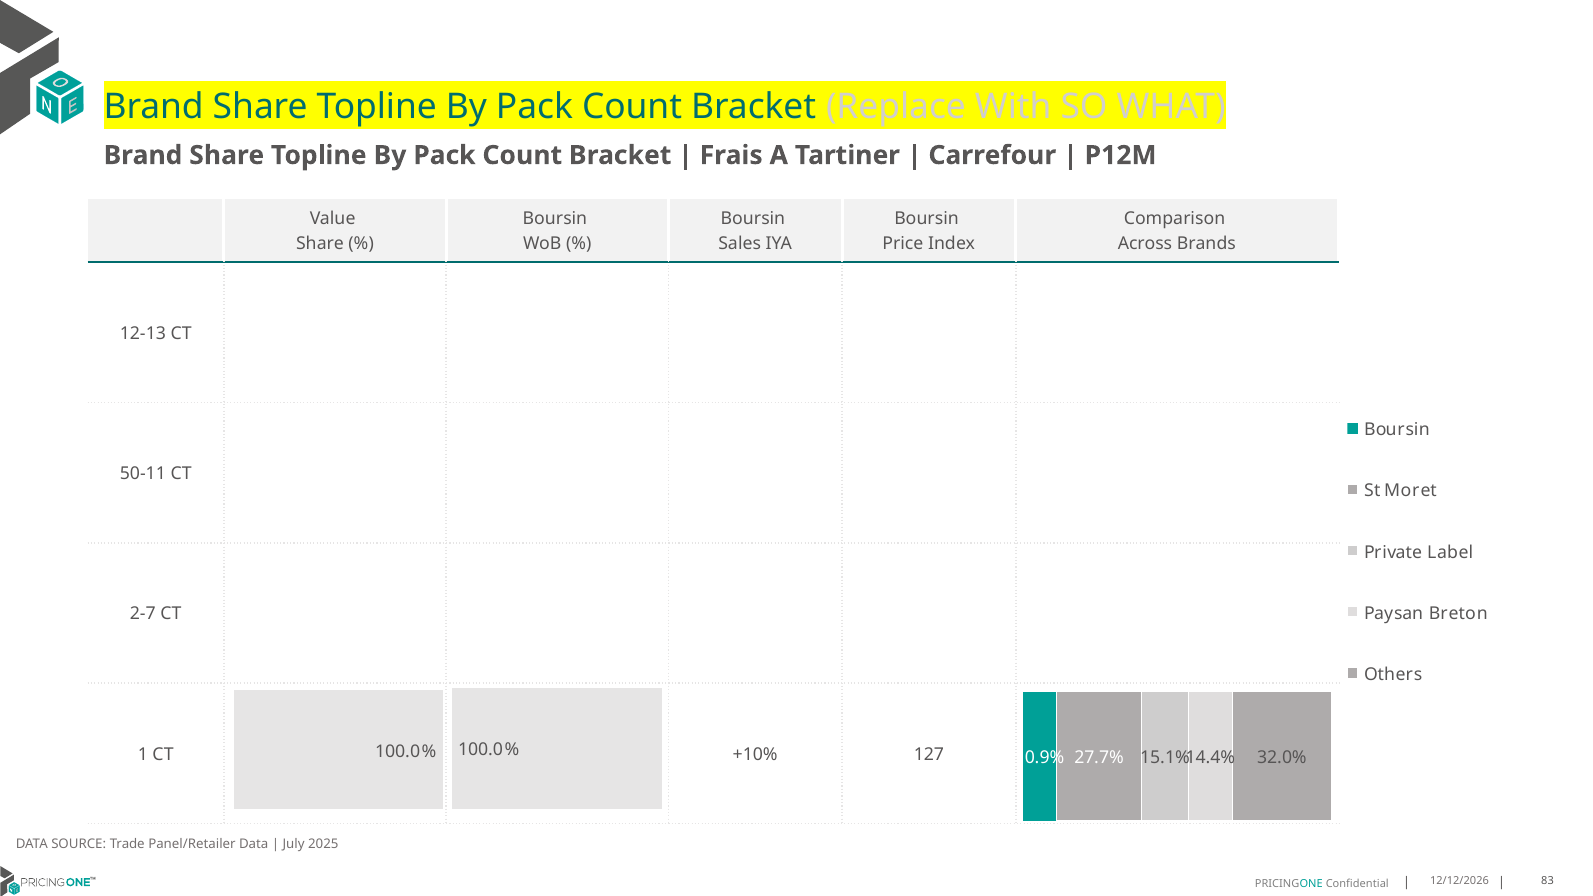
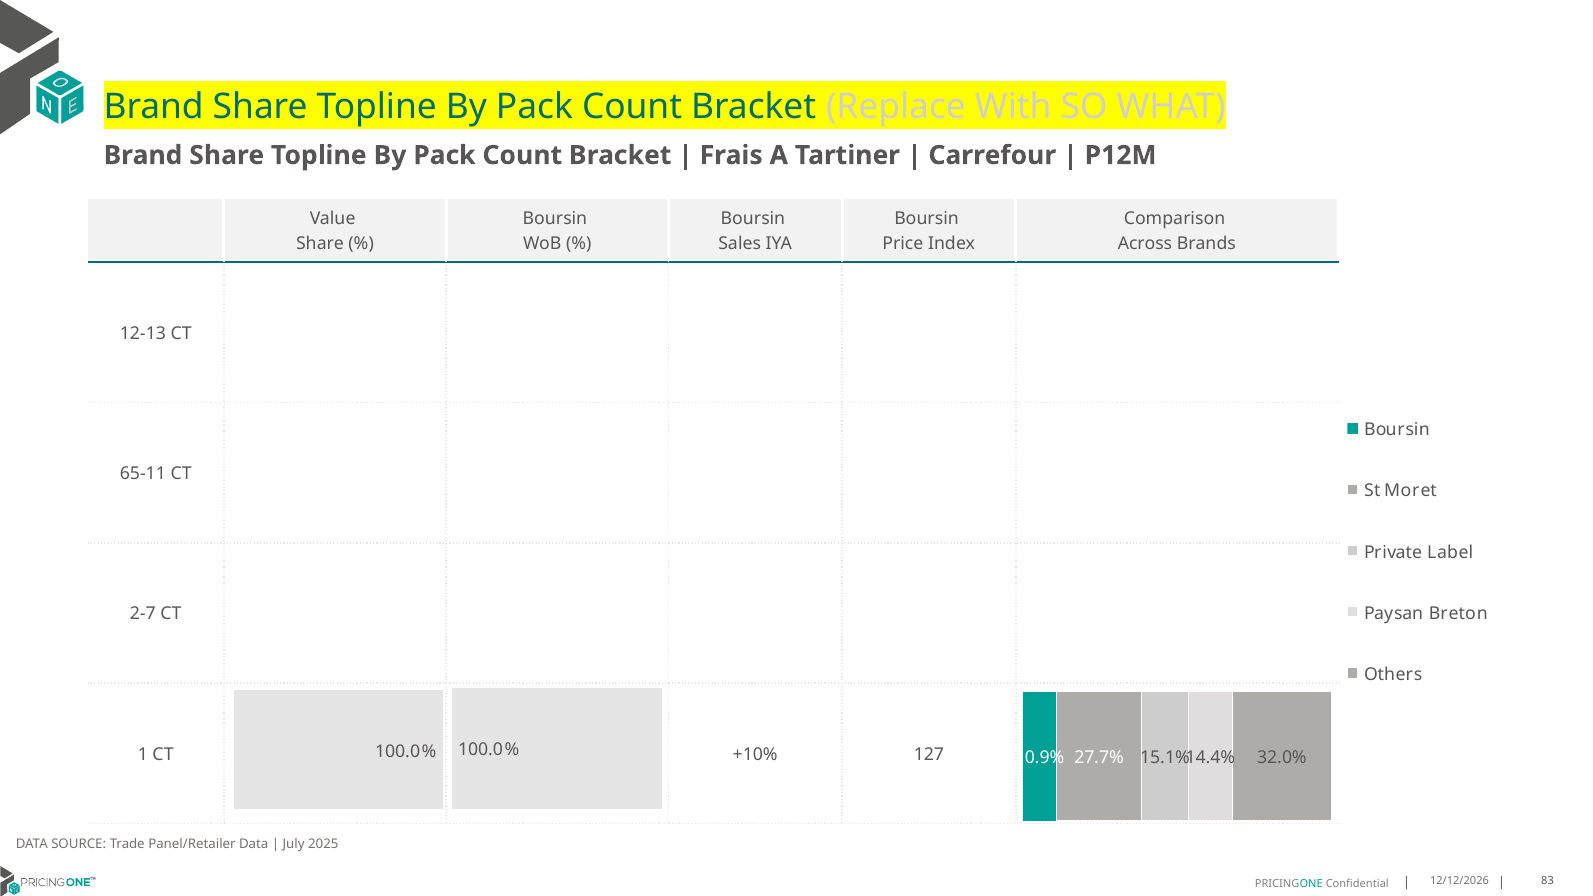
50-11: 50-11 -> 65-11
